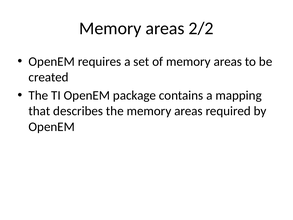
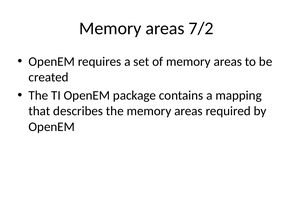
2/2: 2/2 -> 7/2
